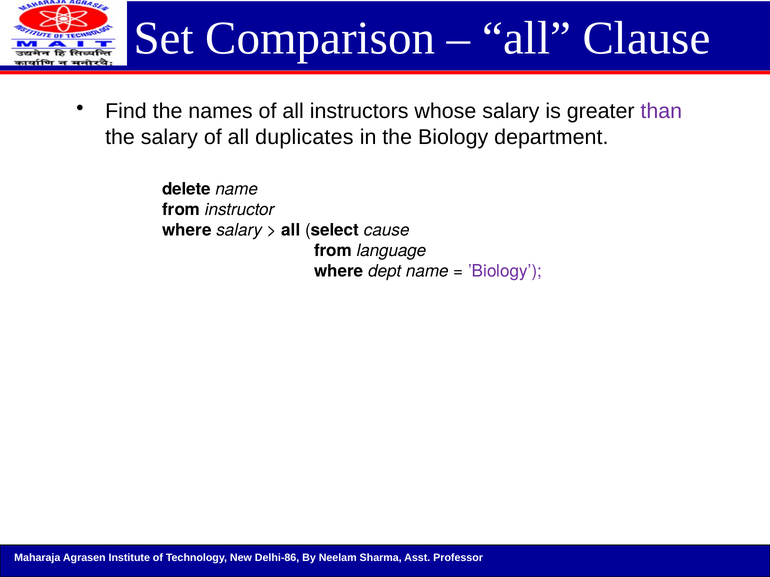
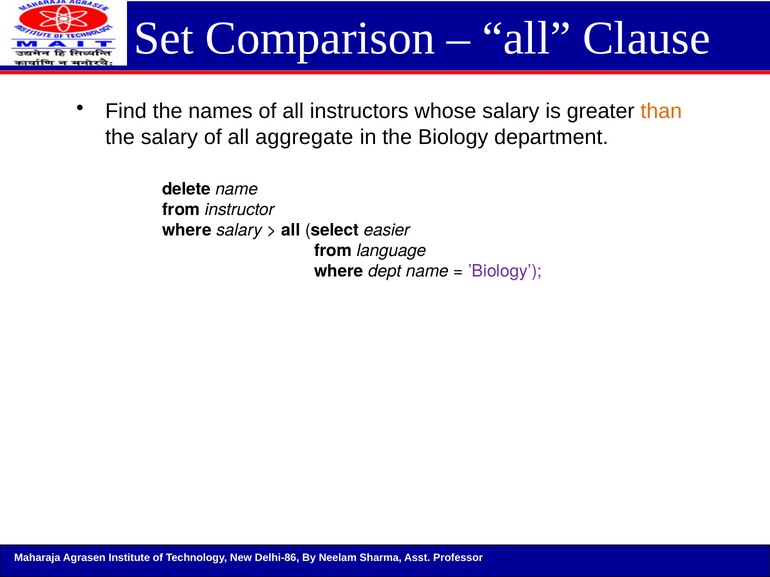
than colour: purple -> orange
duplicates: duplicates -> aggregate
cause: cause -> easier
